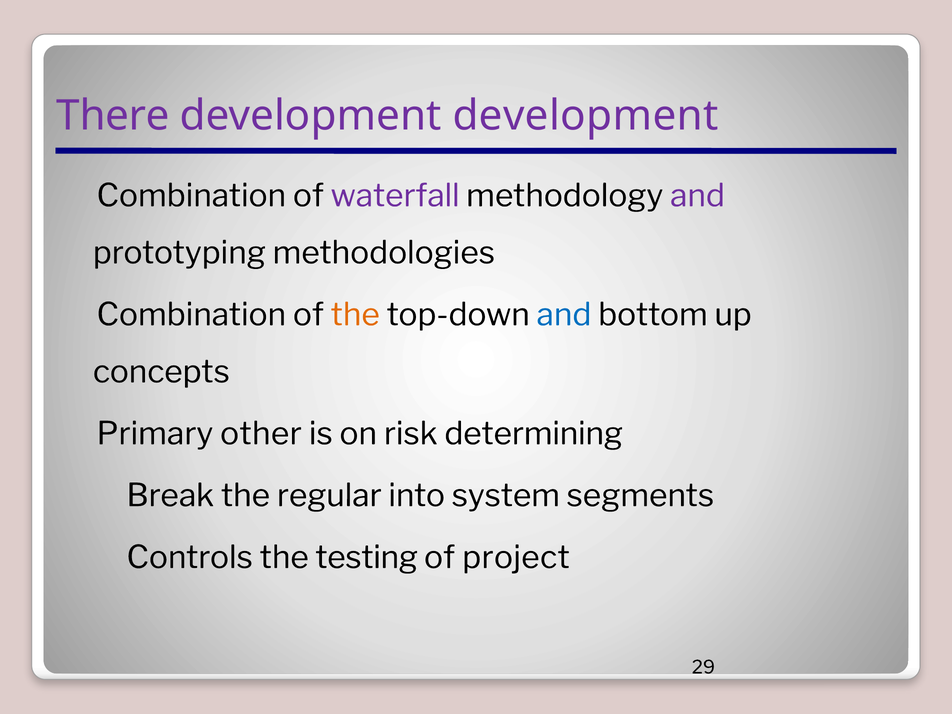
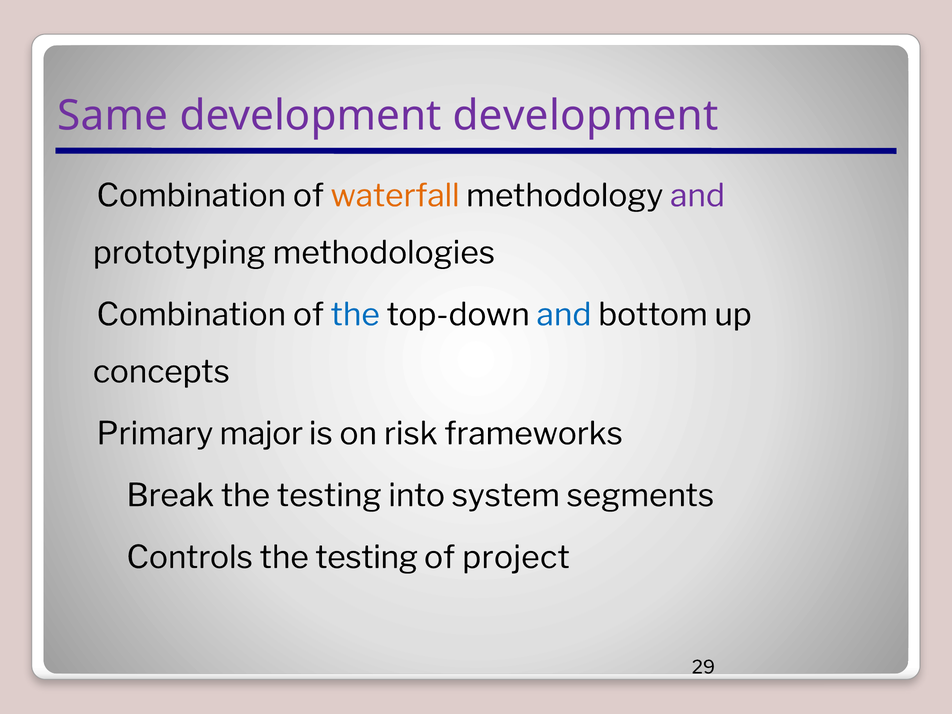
There: There -> Same
waterfall colour: purple -> orange
the at (355, 315) colour: orange -> blue
other: other -> major
determining: determining -> frameworks
regular at (329, 496): regular -> testing
